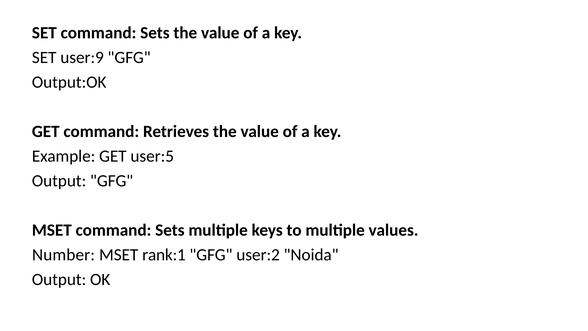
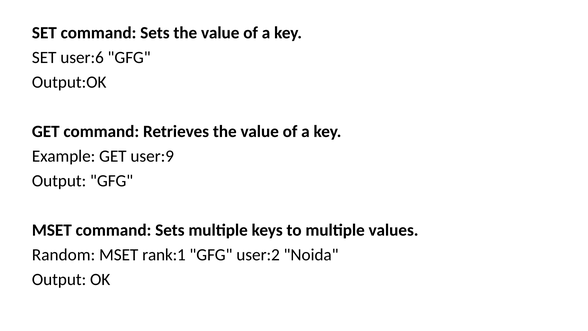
user:9: user:9 -> user:6
user:5: user:5 -> user:9
Number: Number -> Random
